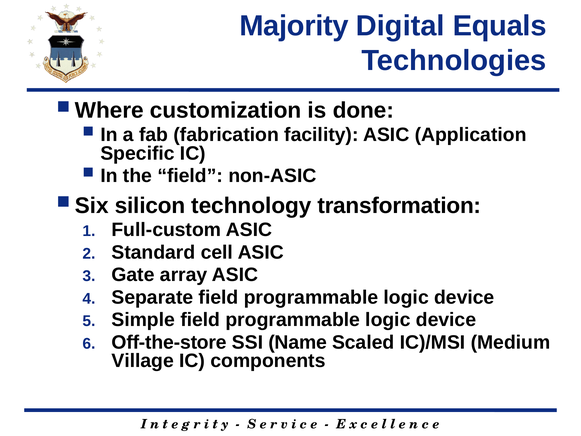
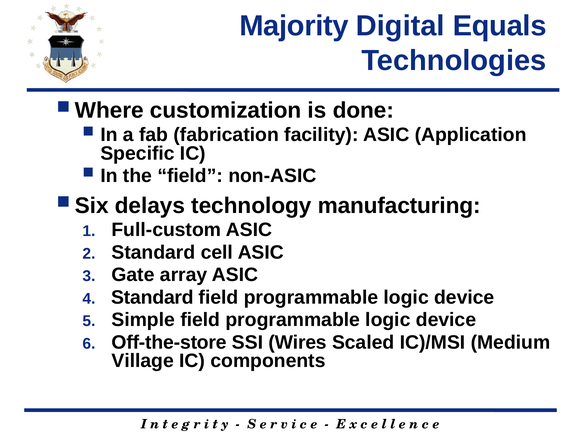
silicon: silicon -> delays
transformation: transformation -> manufacturing
Separate at (152, 297): Separate -> Standard
Name: Name -> Wires
